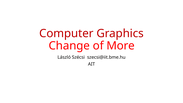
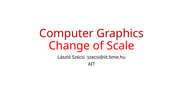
More: More -> Scale
